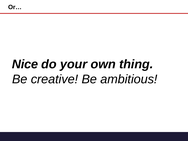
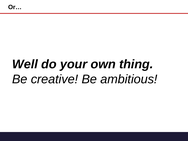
Nice: Nice -> Well
